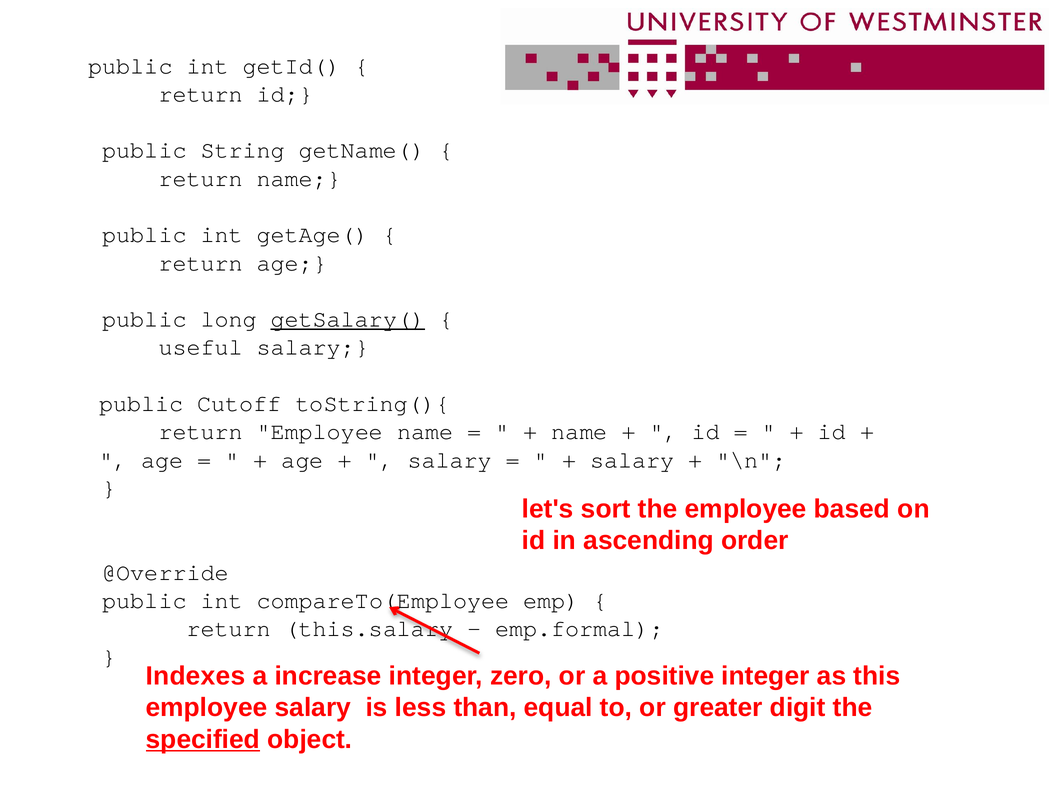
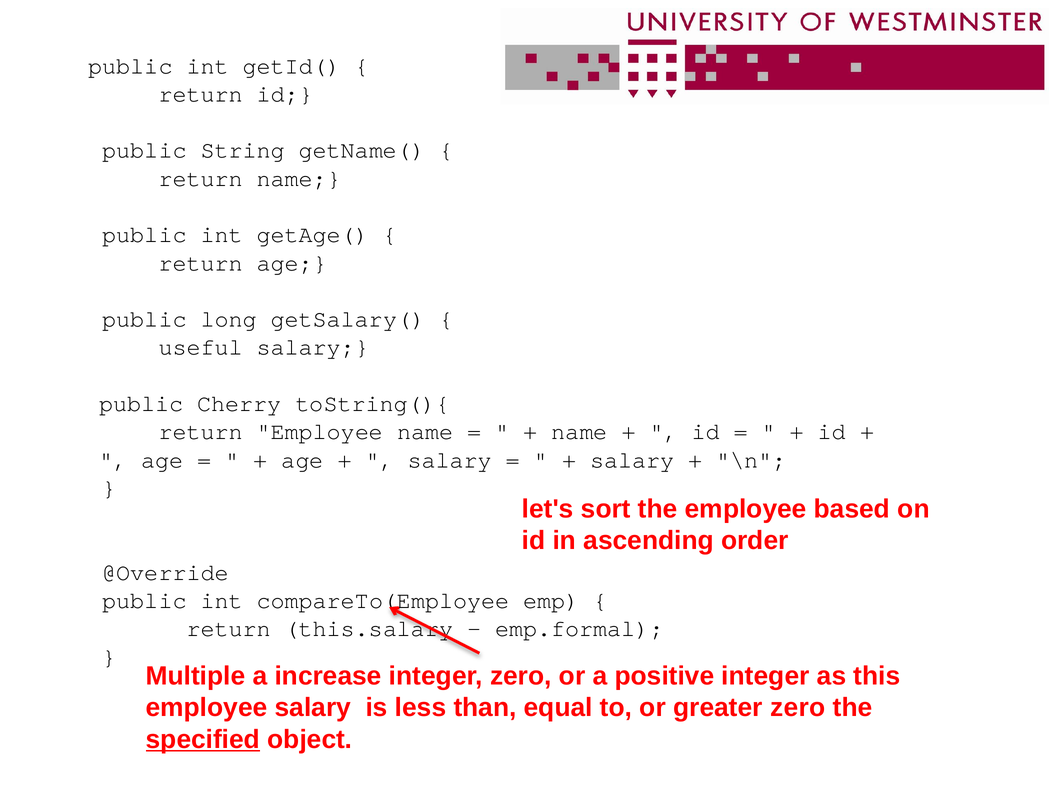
getSalary( underline: present -> none
Cutoff: Cutoff -> Cherry
Indexes: Indexes -> Multiple
greater digit: digit -> zero
